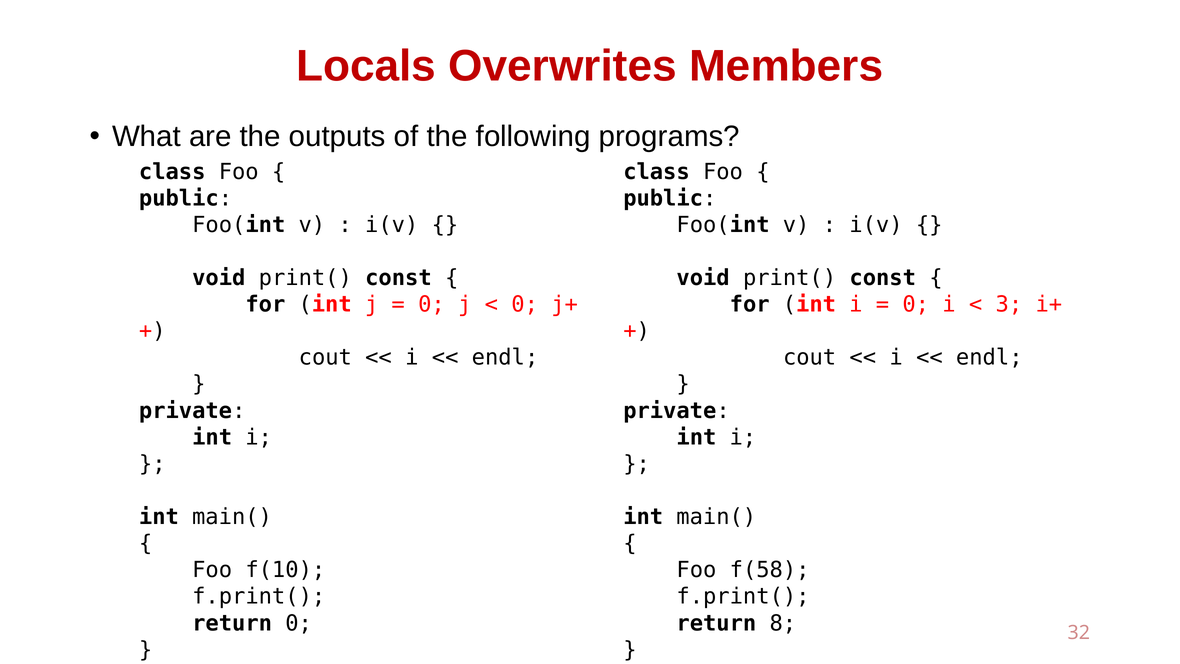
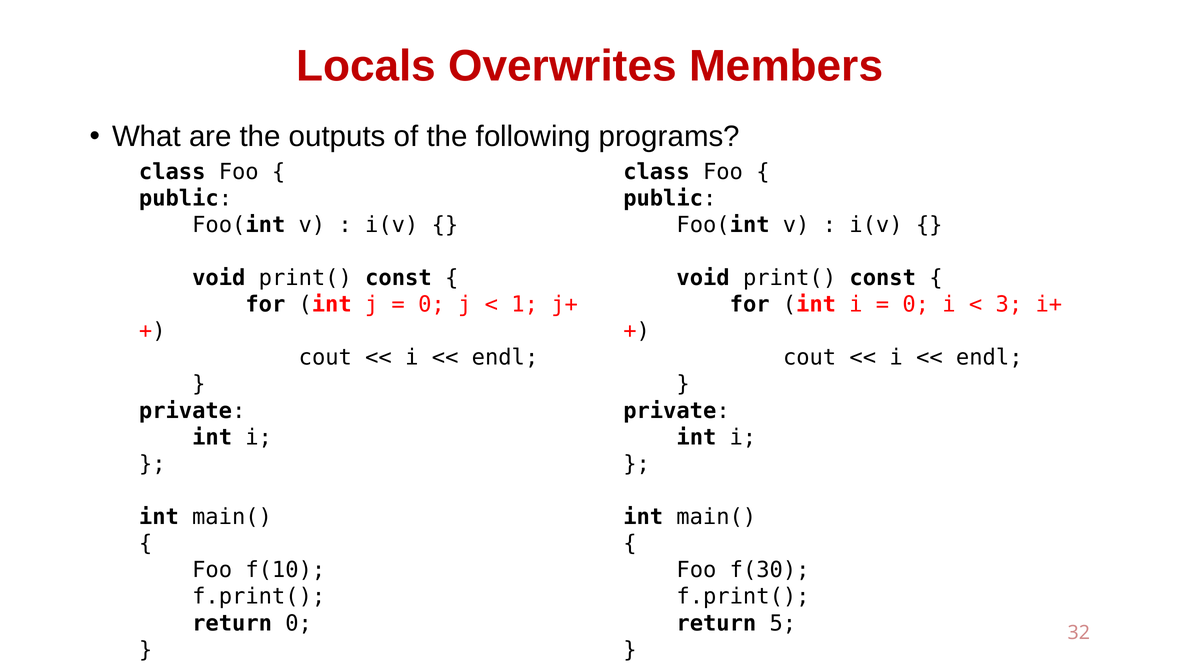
0 at (525, 304): 0 -> 1
f(58: f(58 -> f(30
8: 8 -> 5
